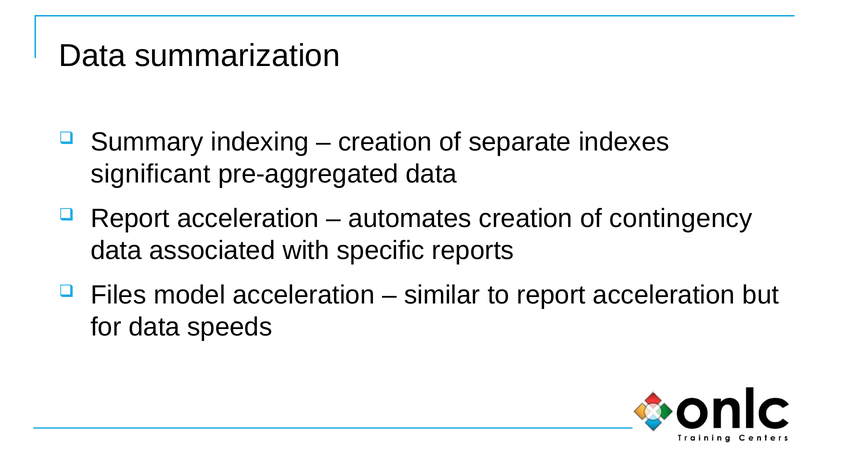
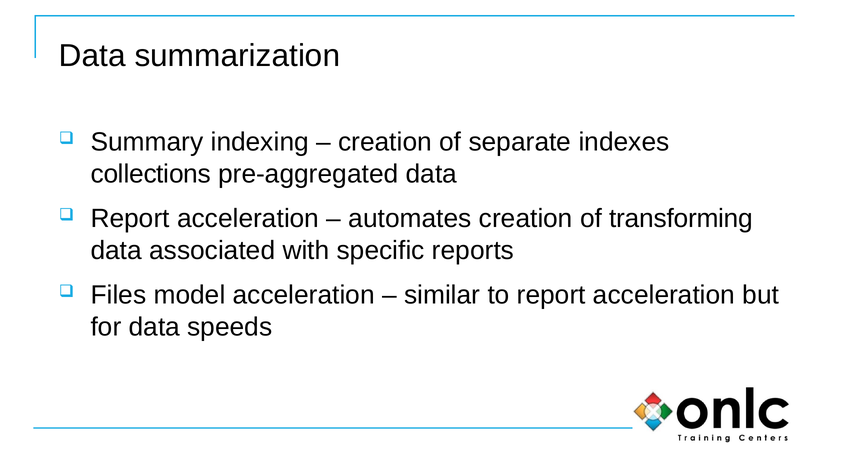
significant: significant -> collections
contingency: contingency -> transforming
